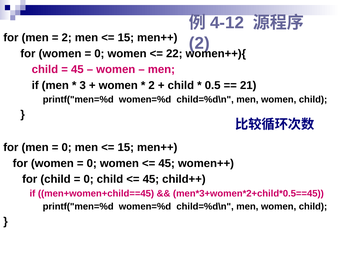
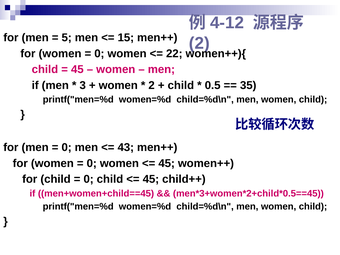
2 at (67, 38): 2 -> 5
21: 21 -> 35
15 at (126, 147): 15 -> 43
